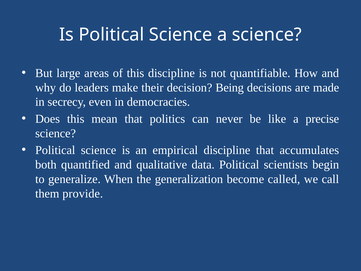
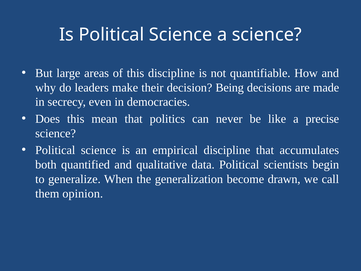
called: called -> drawn
provide: provide -> opinion
